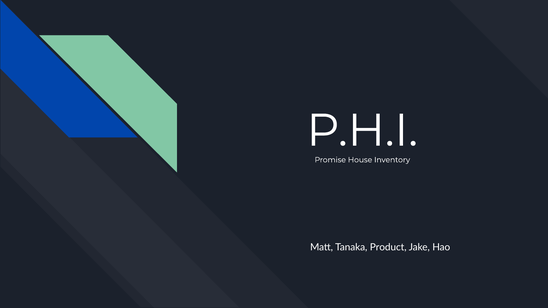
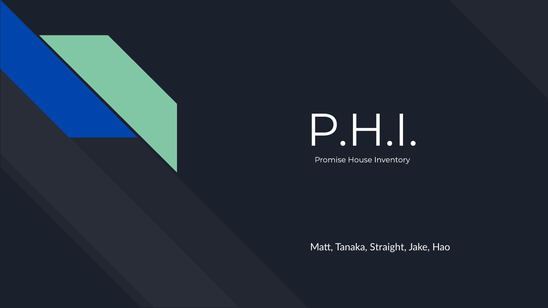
Product: Product -> Straight
